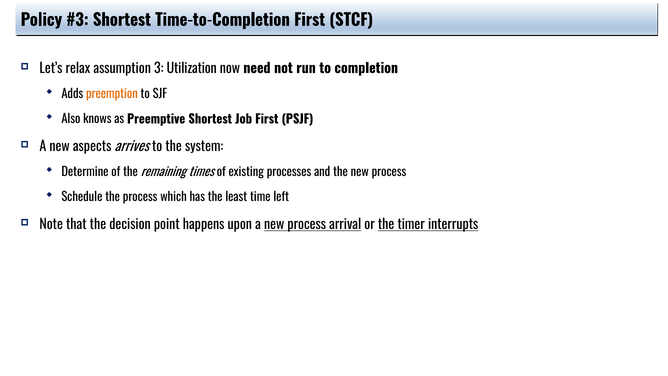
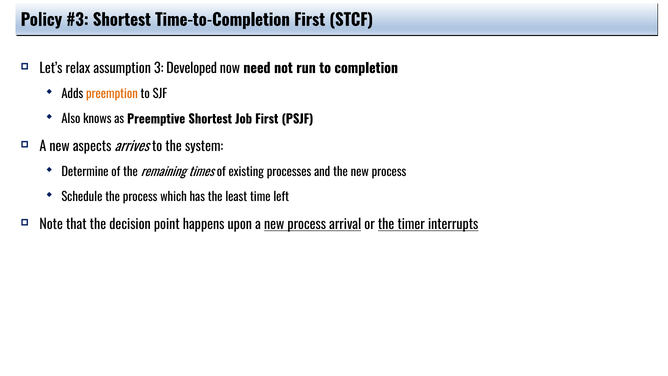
Utilization: Utilization -> Developed
